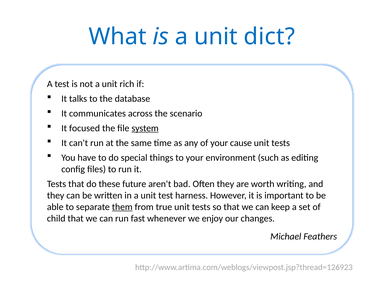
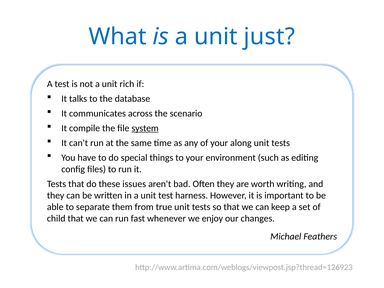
dict: dict -> just
focused: focused -> compile
cause: cause -> along
future: future -> issues
them underline: present -> none
